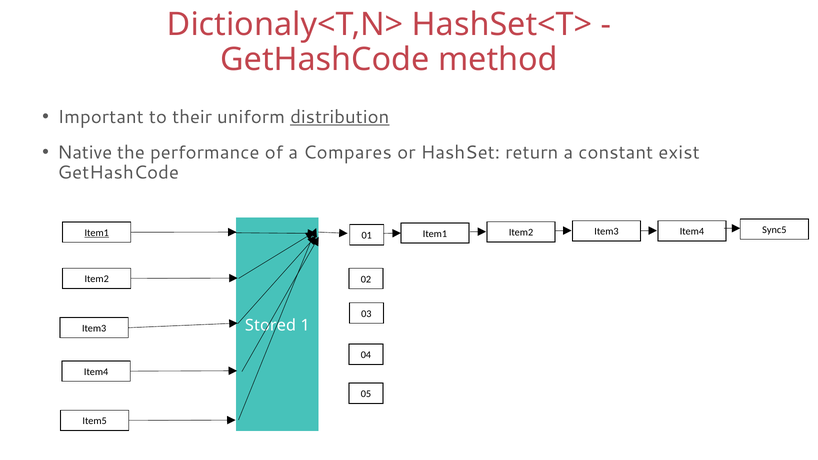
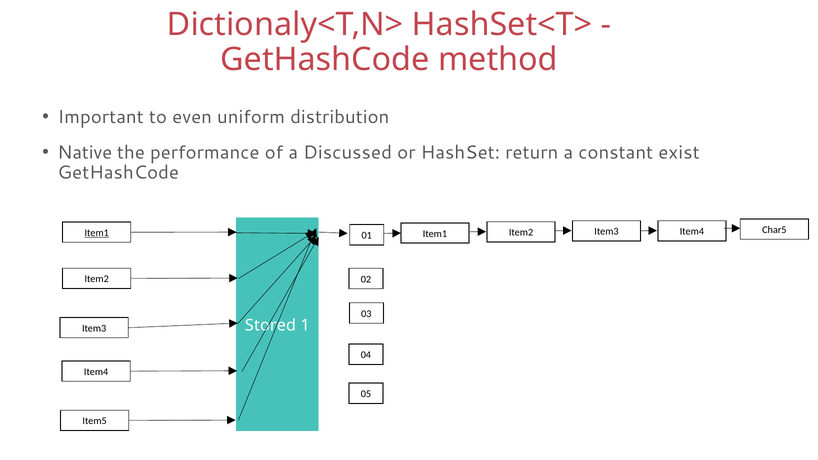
their: their -> even
distribution underline: present -> none
Compares: Compares -> Discussed
Sync5: Sync5 -> Char5
